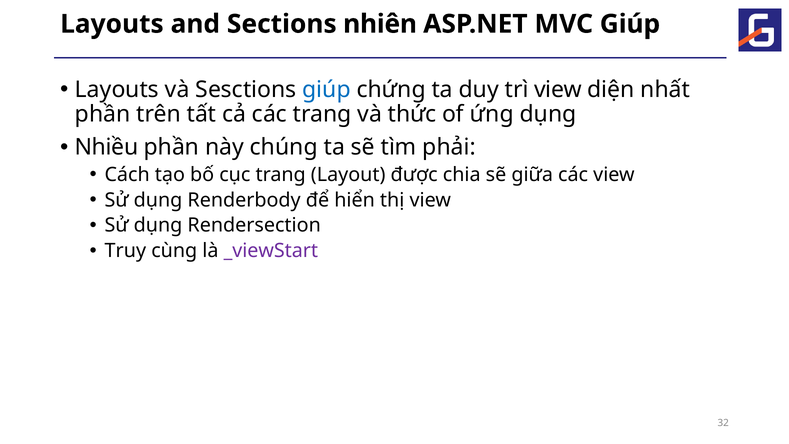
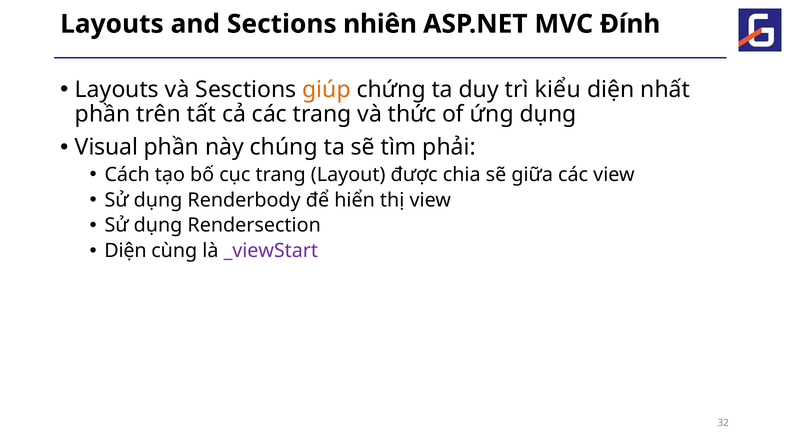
MVC Giúp: Giúp -> Đính
giúp at (327, 89) colour: blue -> orange
trì view: view -> kiểu
Nhiều: Nhiều -> Visual
Truy at (125, 251): Truy -> Diện
